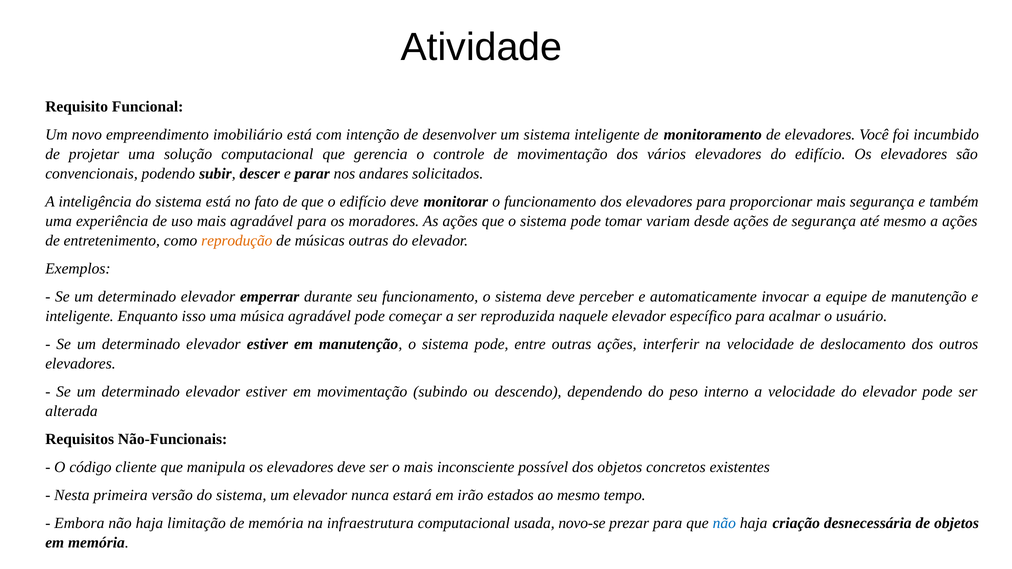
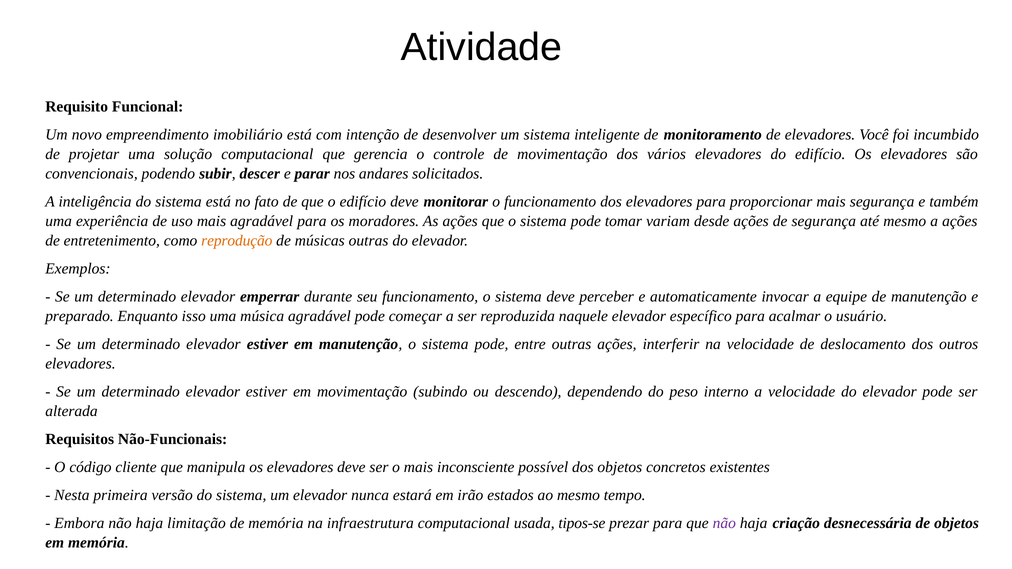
inteligente at (80, 316): inteligente -> preparado
novo-se: novo-se -> tipos-se
não at (724, 523) colour: blue -> purple
